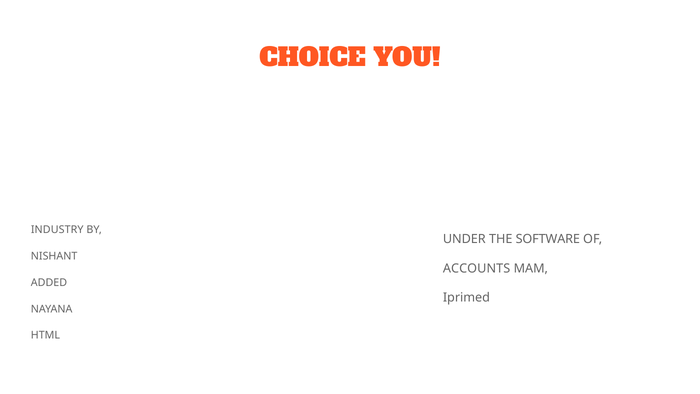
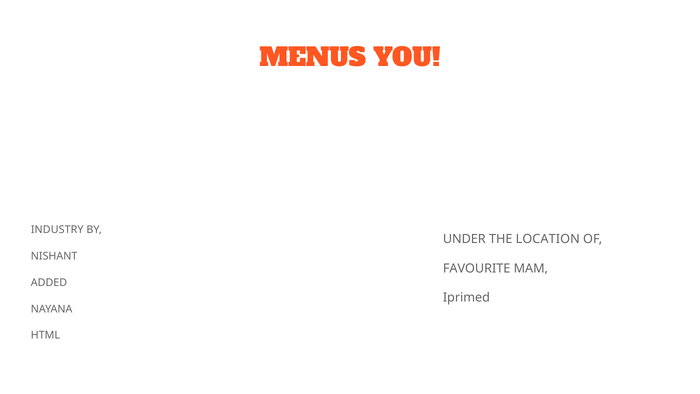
CHOICE: CHOICE -> MENUS
SOFTWARE: SOFTWARE -> LOCATION
ACCOUNTS: ACCOUNTS -> FAVOURITE
